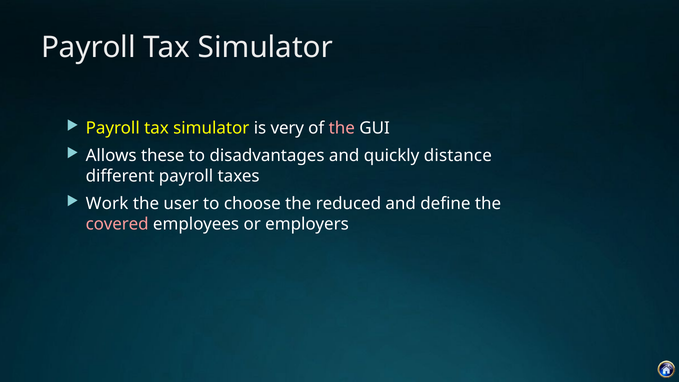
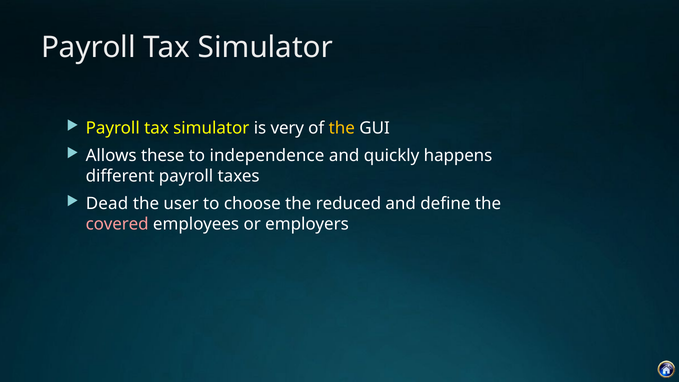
the at (342, 128) colour: pink -> yellow
disadvantages: disadvantages -> independence
distance: distance -> happens
Work: Work -> Dead
